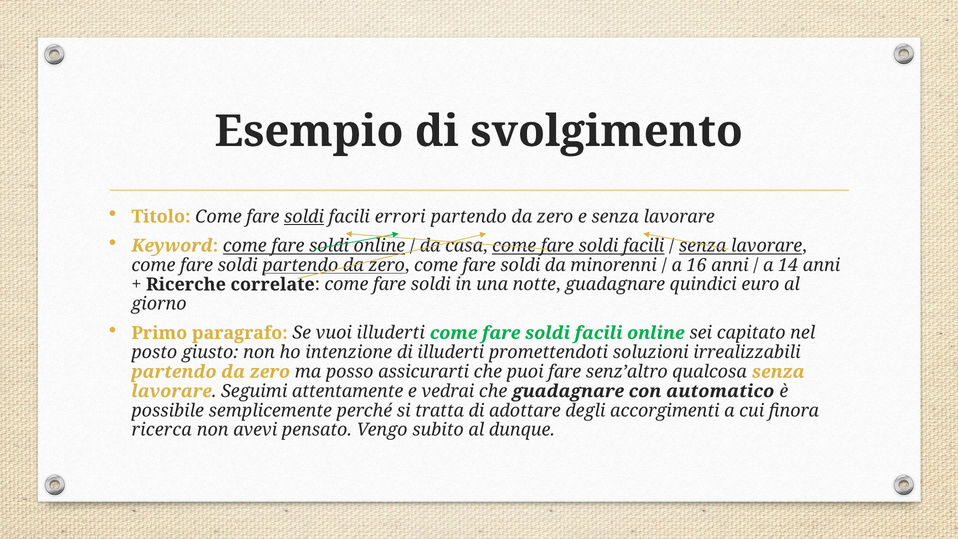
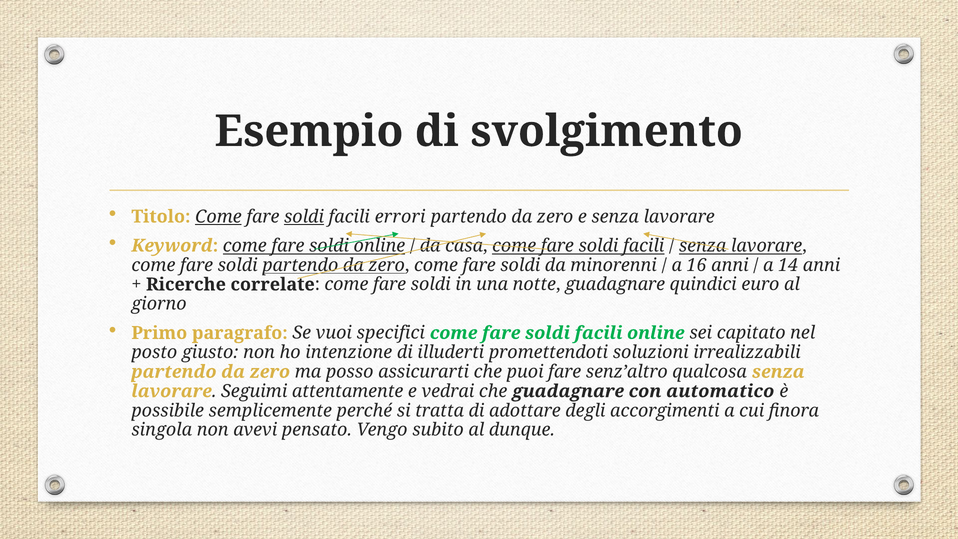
Come at (218, 217) underline: none -> present
vuoi illuderti: illuderti -> specifici
ricerca: ricerca -> singola
